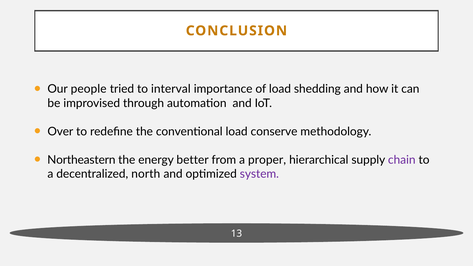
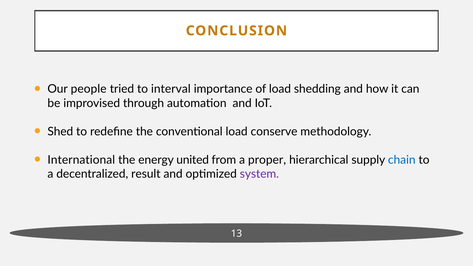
Over: Over -> Shed
Northeastern: Northeastern -> International
better: better -> united
chain colour: purple -> blue
north: north -> result
